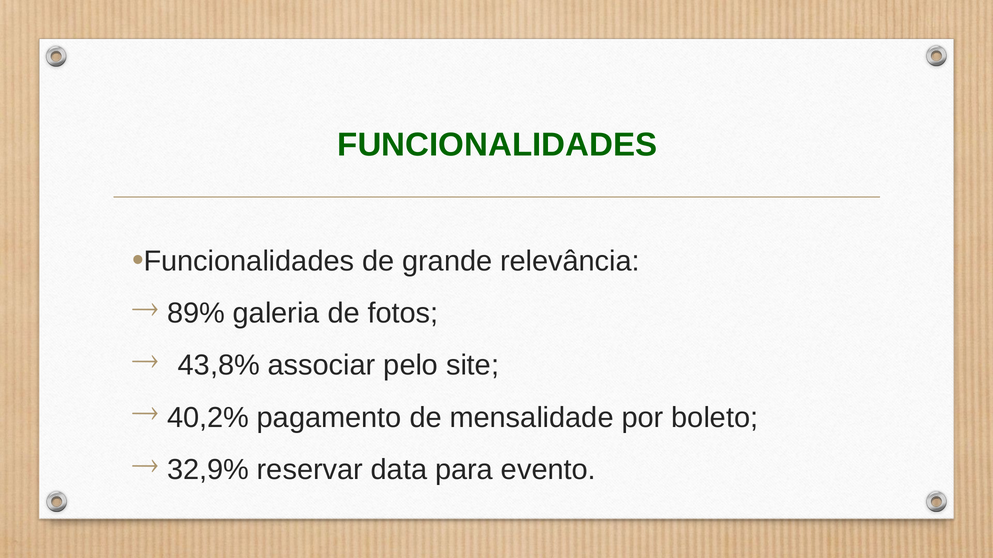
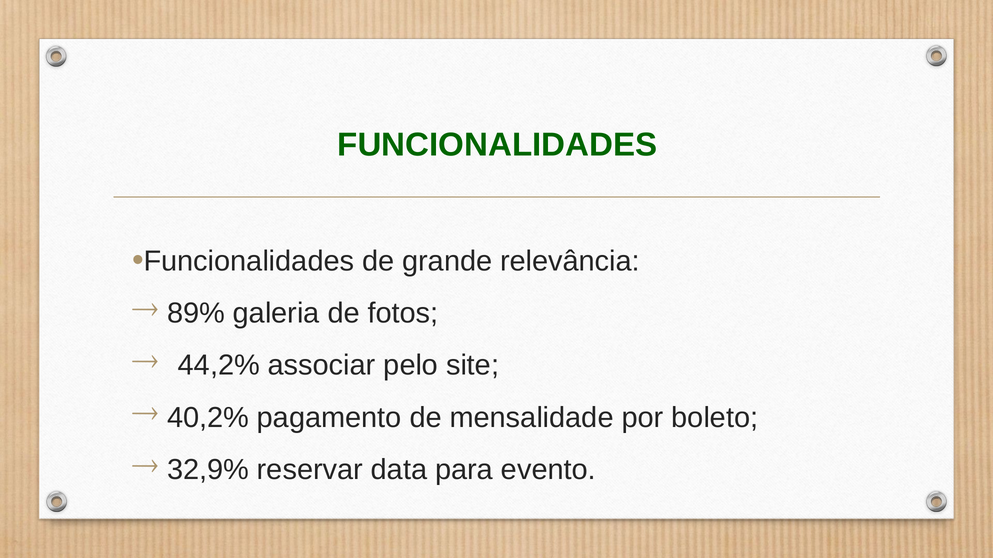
43,8%: 43,8% -> 44,2%
